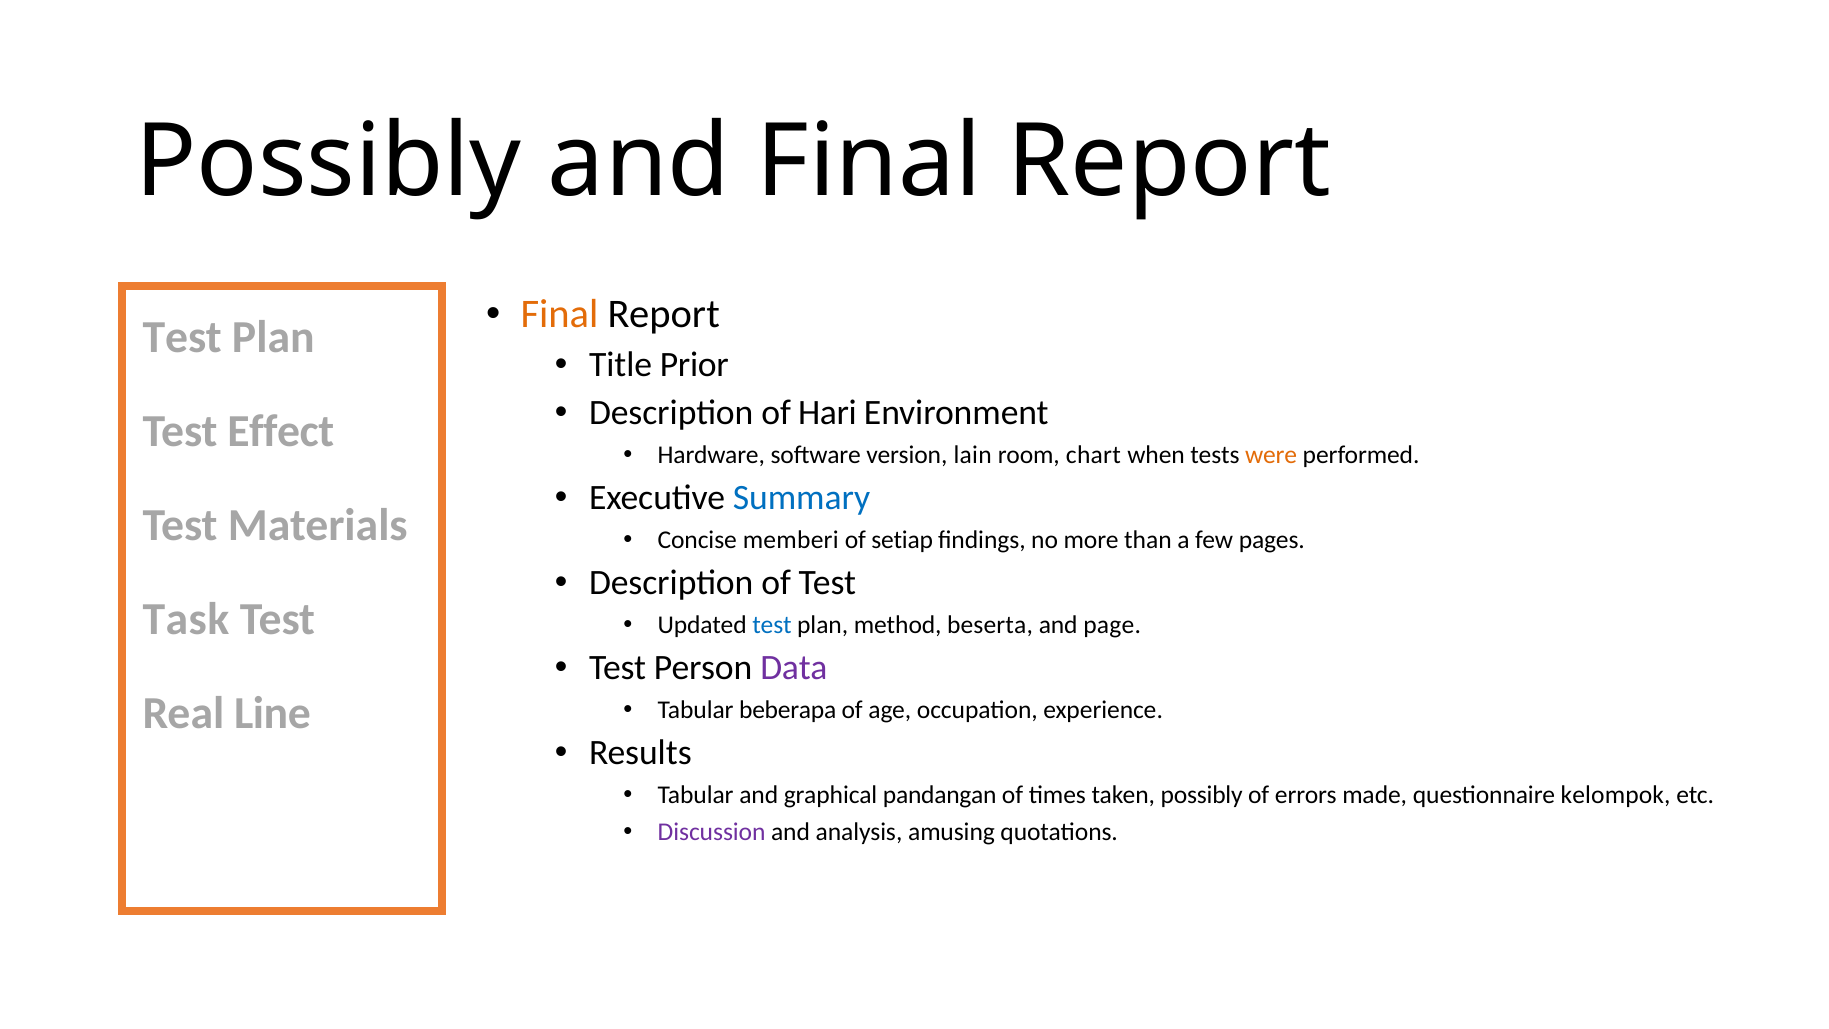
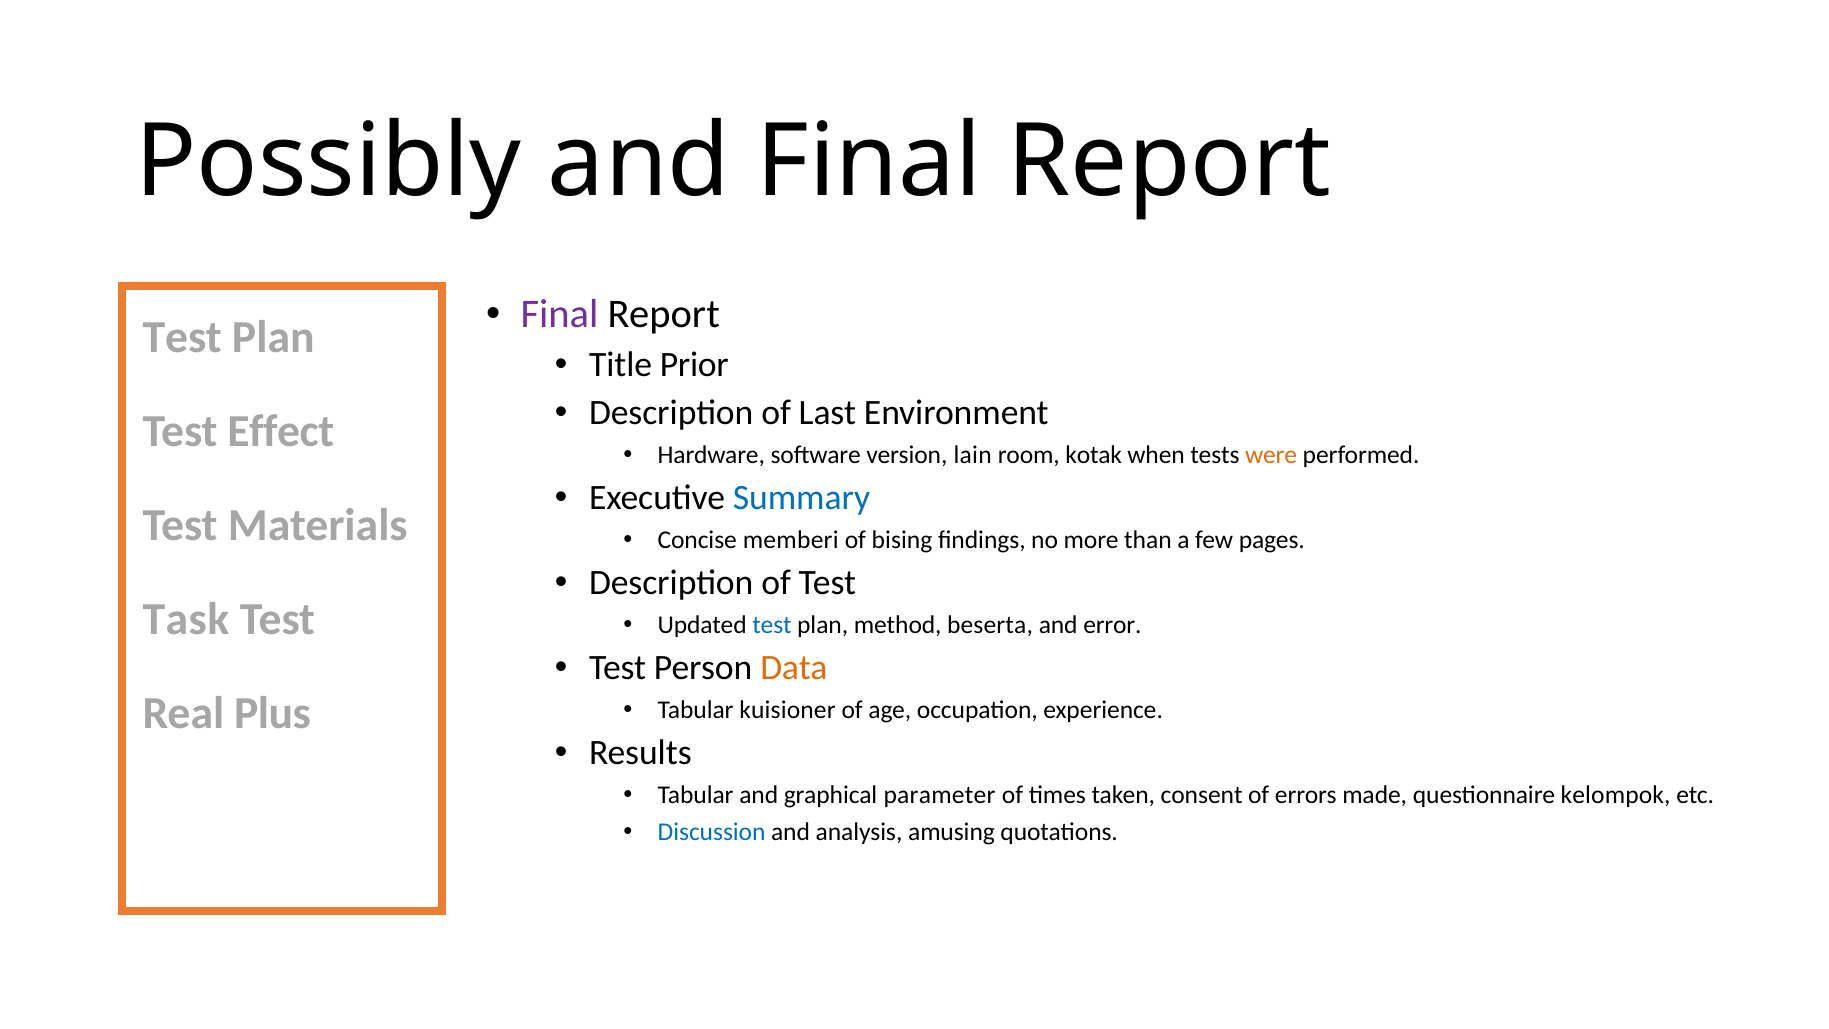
Final at (559, 314) colour: orange -> purple
Hari: Hari -> Last
chart: chart -> kotak
setiap: setiap -> bising
page: page -> error
Data colour: purple -> orange
Line: Line -> Plus
beberapa: beberapa -> kuisioner
pandangan: pandangan -> parameter
taken possibly: possibly -> consent
Discussion colour: purple -> blue
